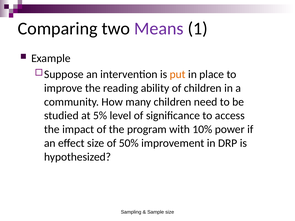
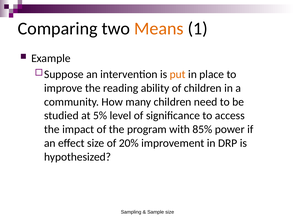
Means colour: purple -> orange
10%: 10% -> 85%
50%: 50% -> 20%
